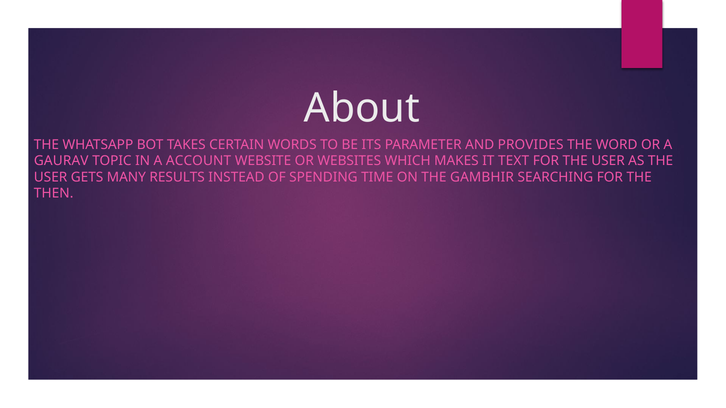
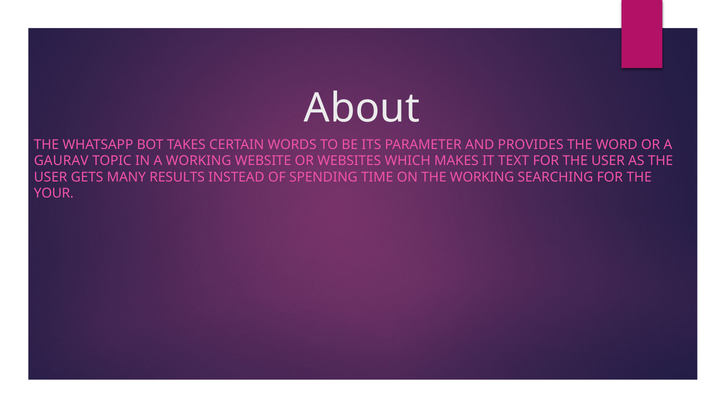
A ACCOUNT: ACCOUNT -> WORKING
THE GAMBHIR: GAMBHIR -> WORKING
THEN: THEN -> YOUR
